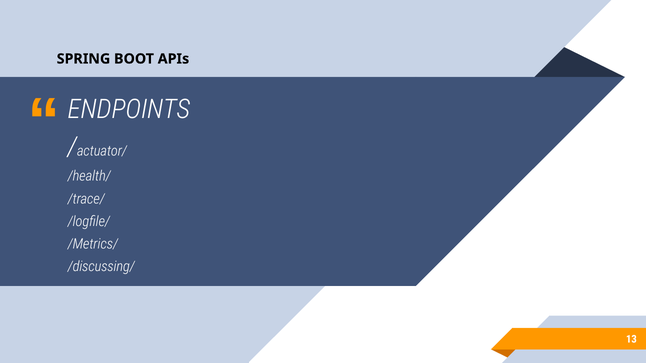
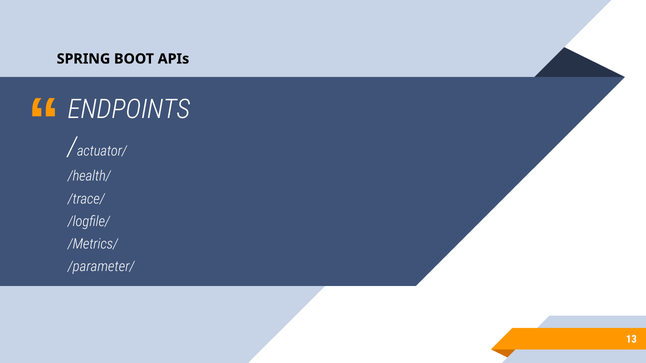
/discussing/: /discussing/ -> /parameter/
